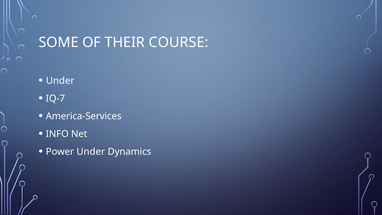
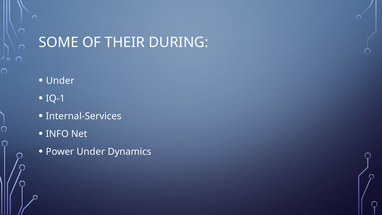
COURSE: COURSE -> DURING
IQ-7: IQ-7 -> IQ-1
America-Services: America-Services -> Internal-Services
